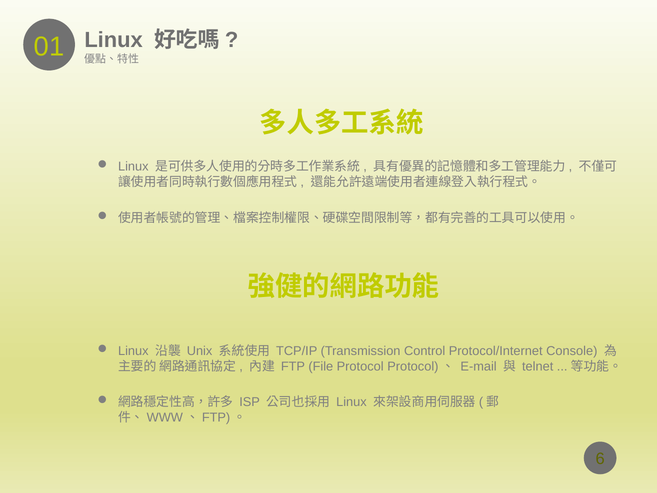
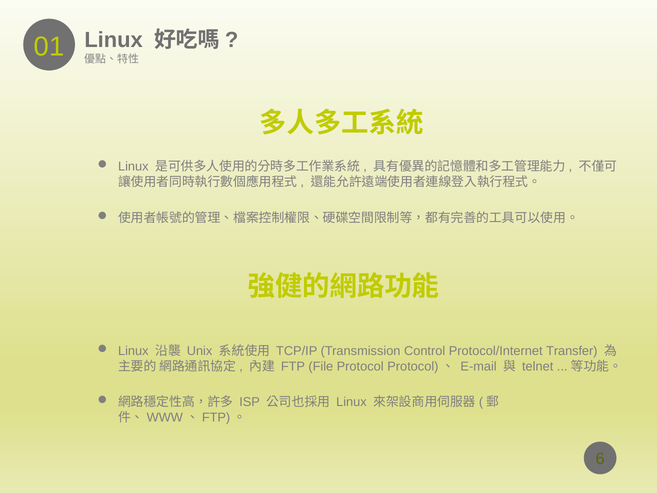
Console: Console -> Transfer
